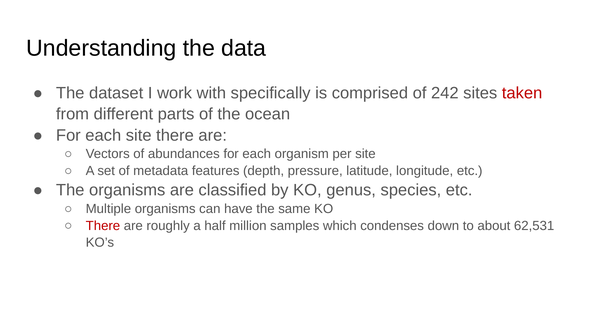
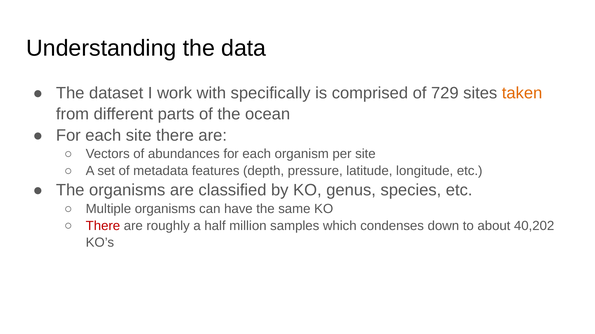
242: 242 -> 729
taken colour: red -> orange
62,531: 62,531 -> 40,202
